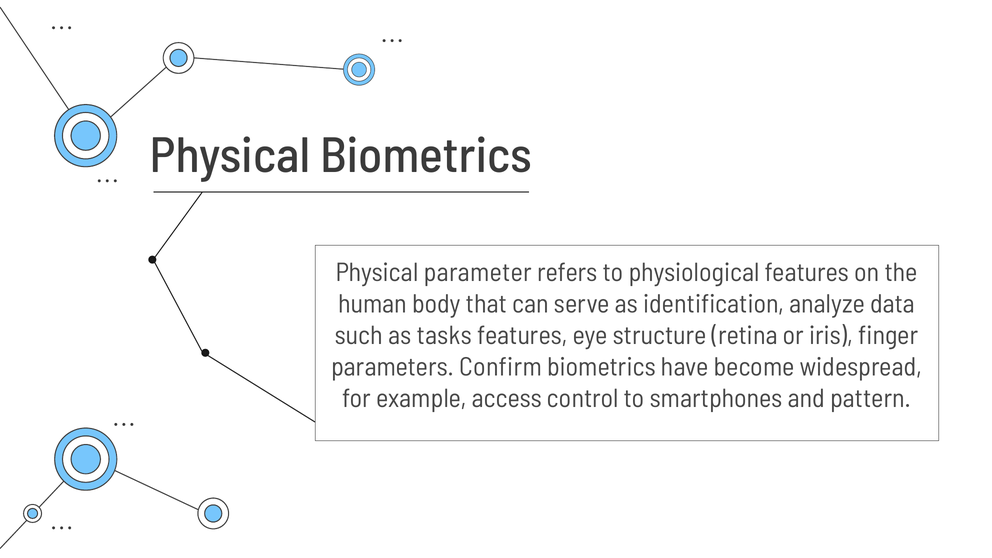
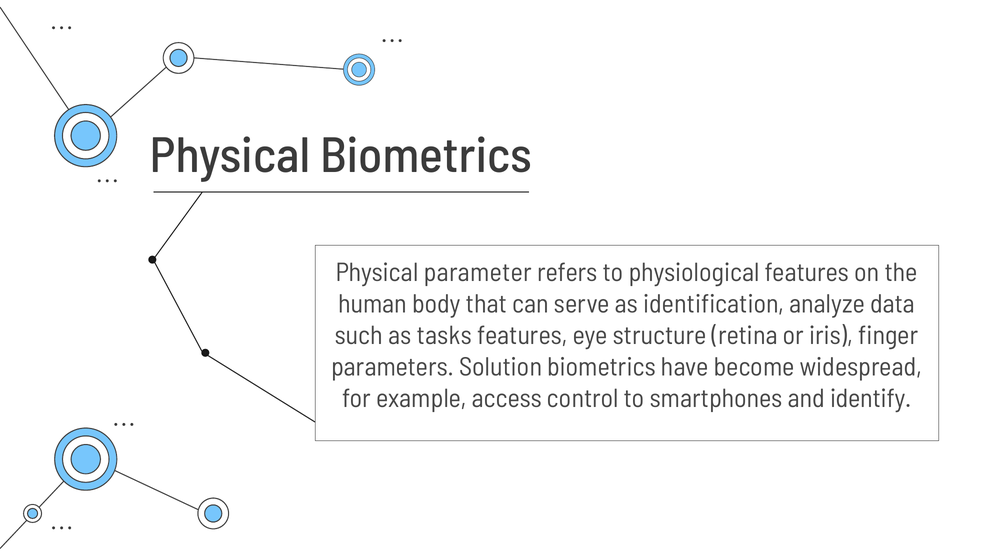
Confirm: Confirm -> Solution
pattern: pattern -> identify
